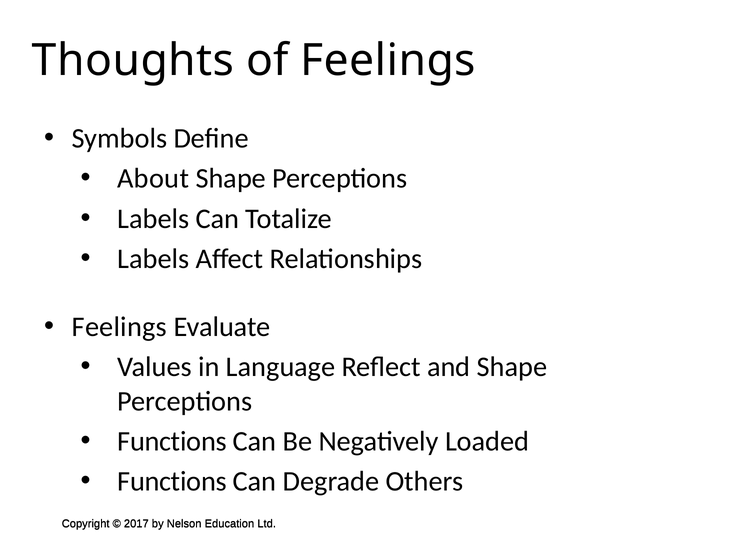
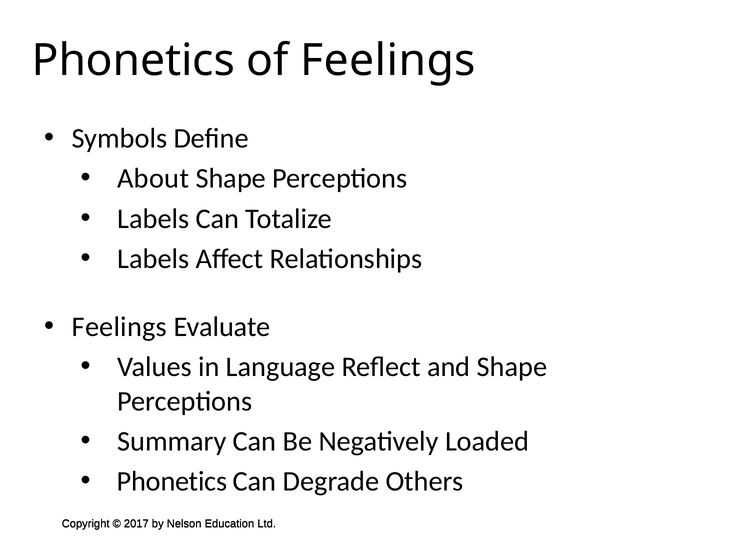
Thoughts at (133, 60): Thoughts -> Phonetics
Functions at (172, 441): Functions -> Summary
Functions at (172, 481): Functions -> Phonetics
